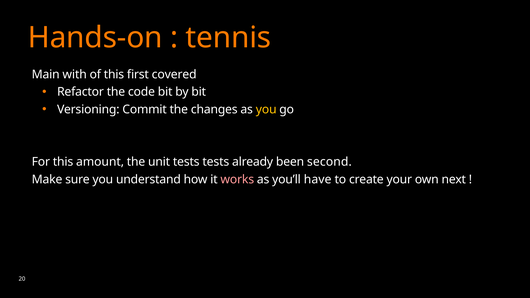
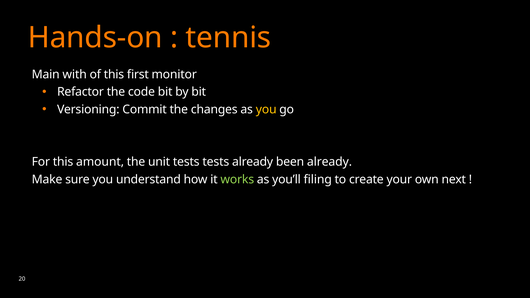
covered: covered -> monitor
been second: second -> already
works colour: pink -> light green
have: have -> filing
